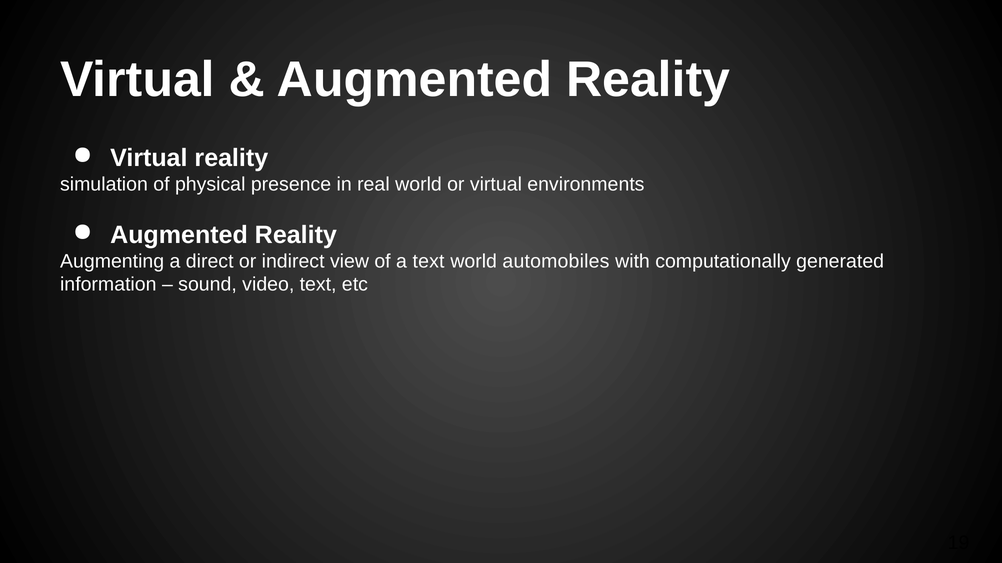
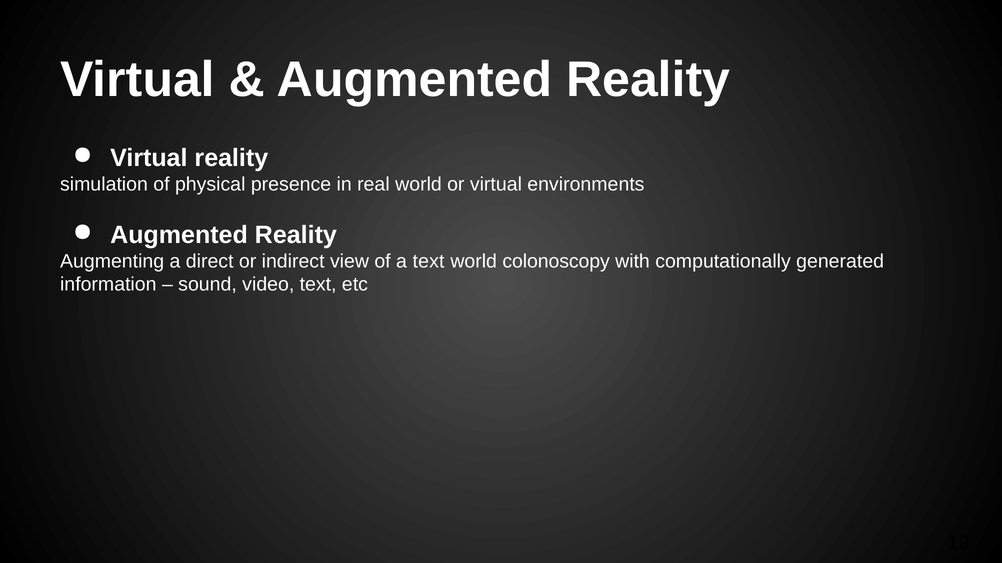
automobiles: automobiles -> colonoscopy
